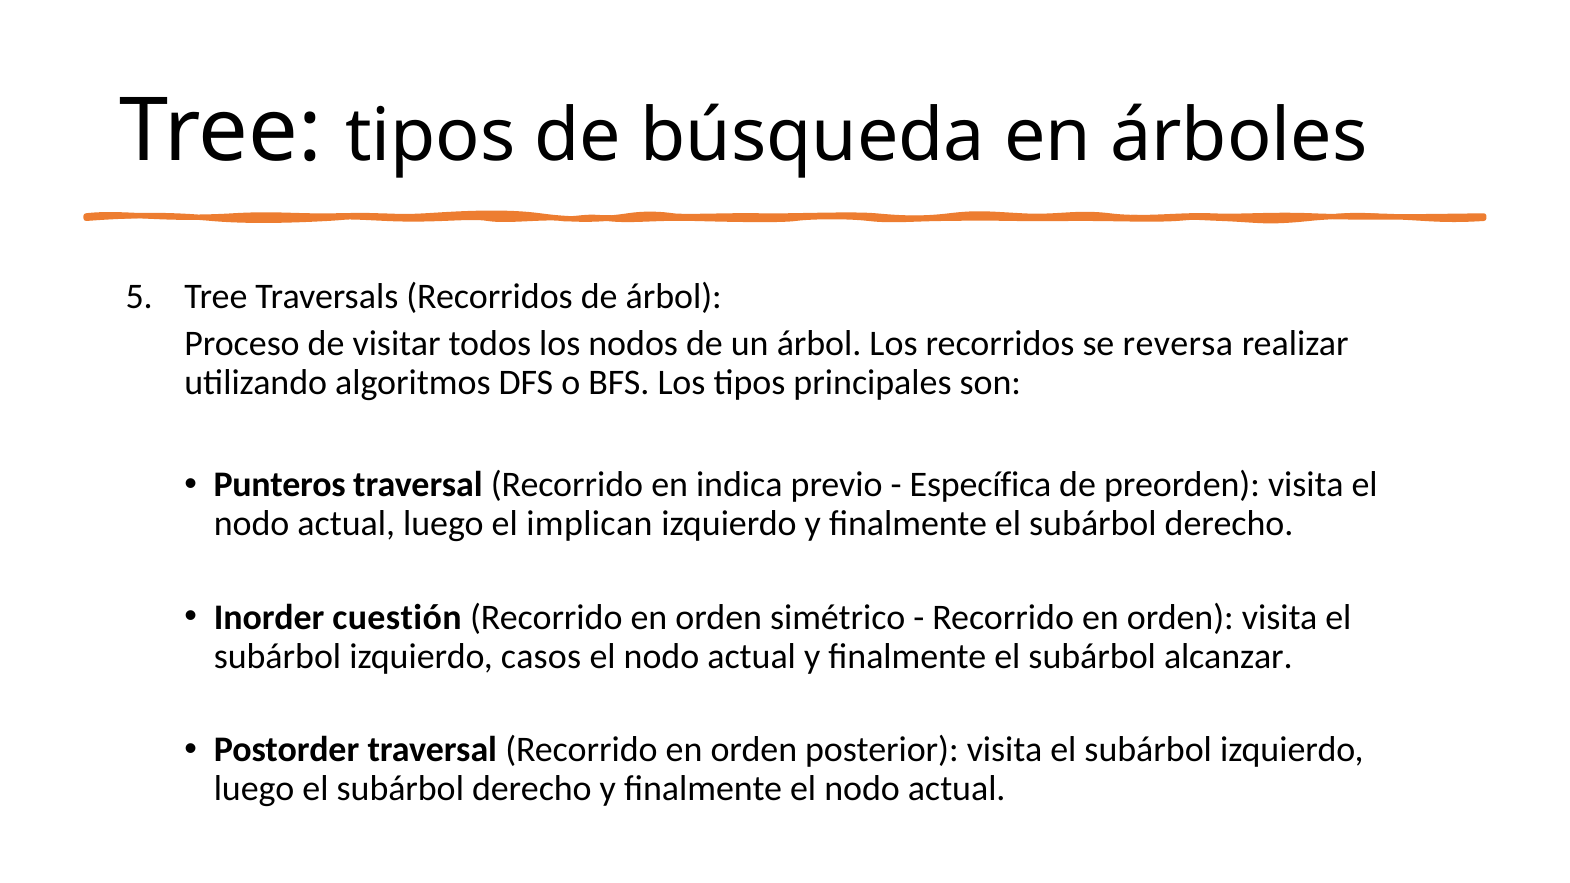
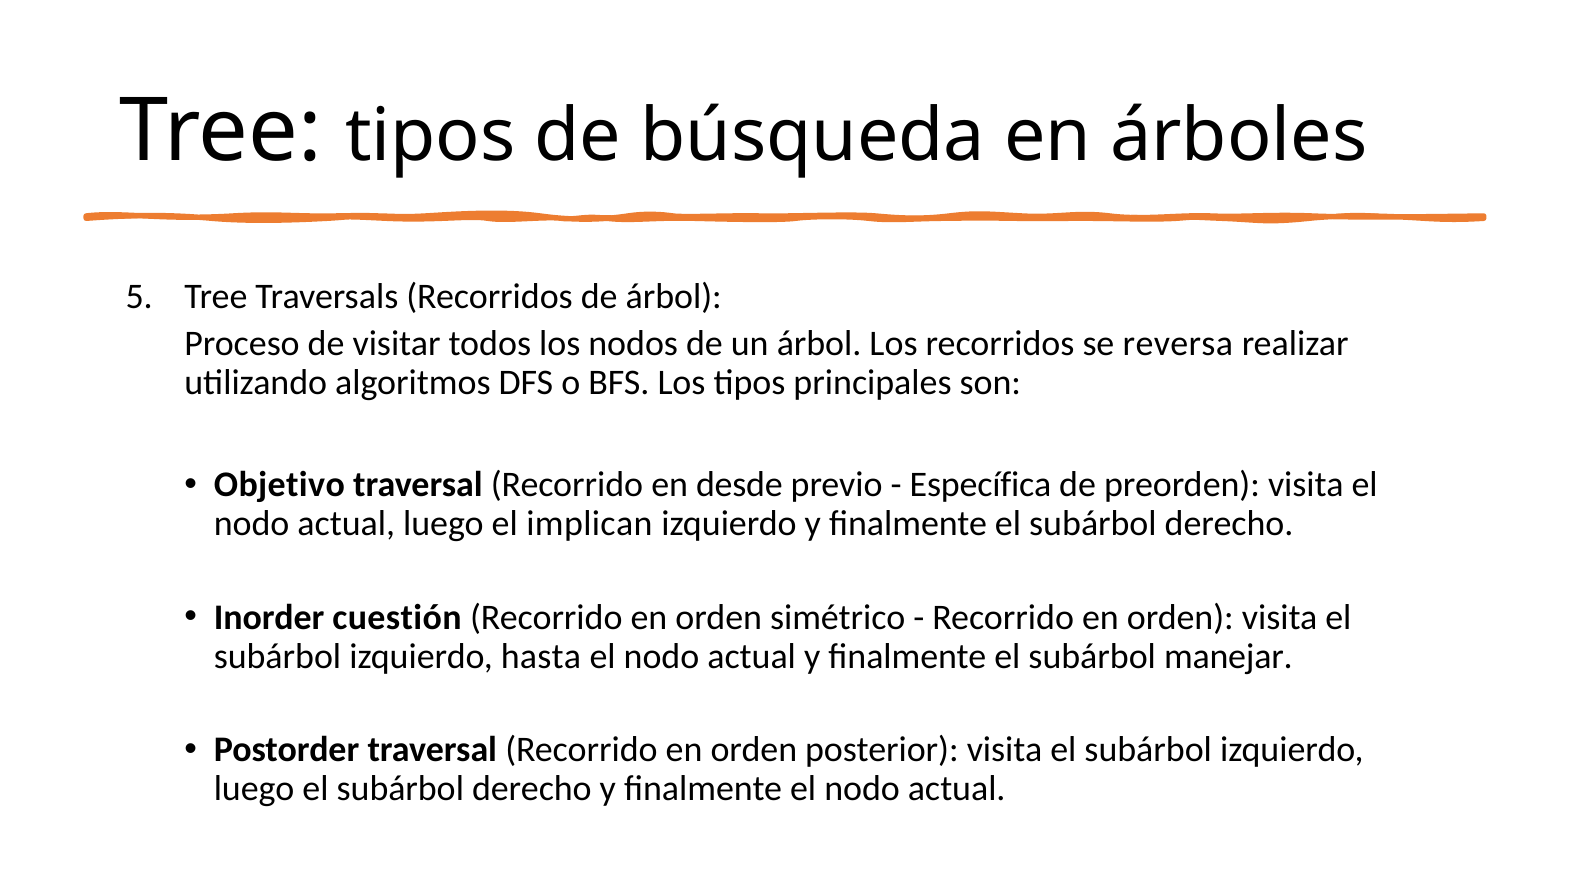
Punteros: Punteros -> Objetivo
indica: indica -> desde
casos: casos -> hasta
alcanzar: alcanzar -> manejar
